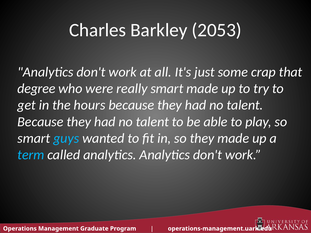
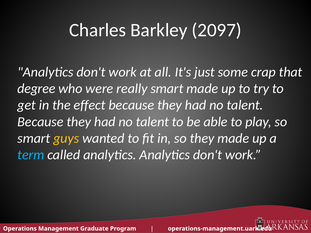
2053: 2053 -> 2097
hours: hours -> effect
guys colour: light blue -> yellow
